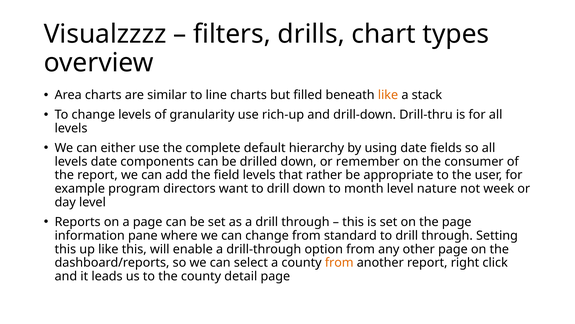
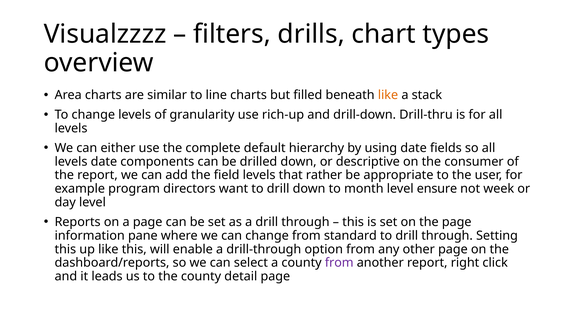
remember: remember -> descriptive
nature: nature -> ensure
from at (339, 262) colour: orange -> purple
